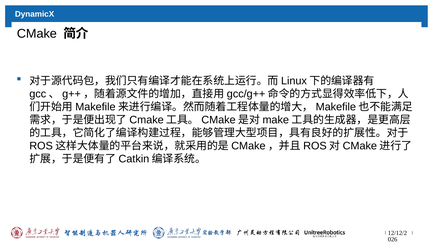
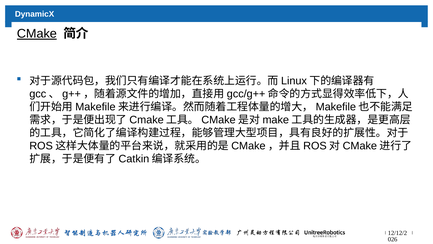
CMake underline: none -> present
